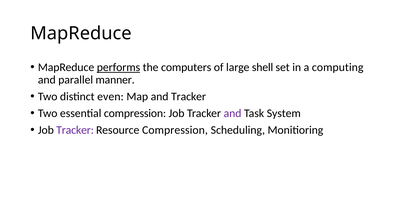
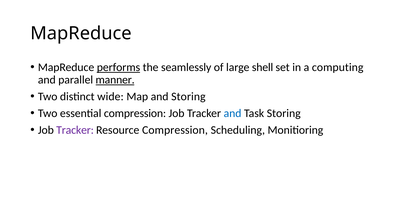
computers: computers -> seamlessly
manner underline: none -> present
even: even -> wide
and Tracker: Tracker -> Storing
and at (233, 113) colour: purple -> blue
Task System: System -> Storing
